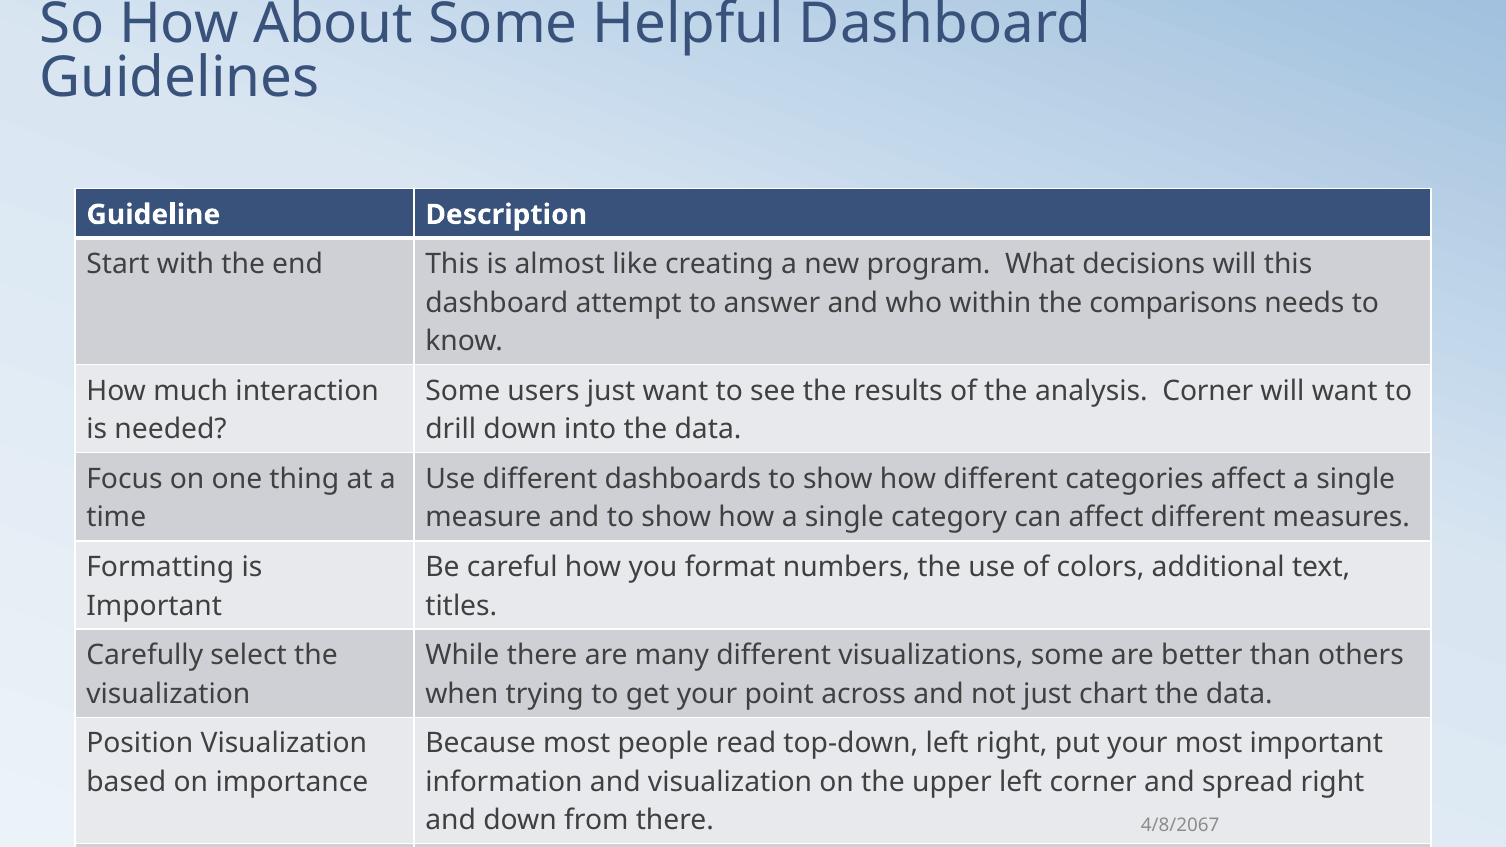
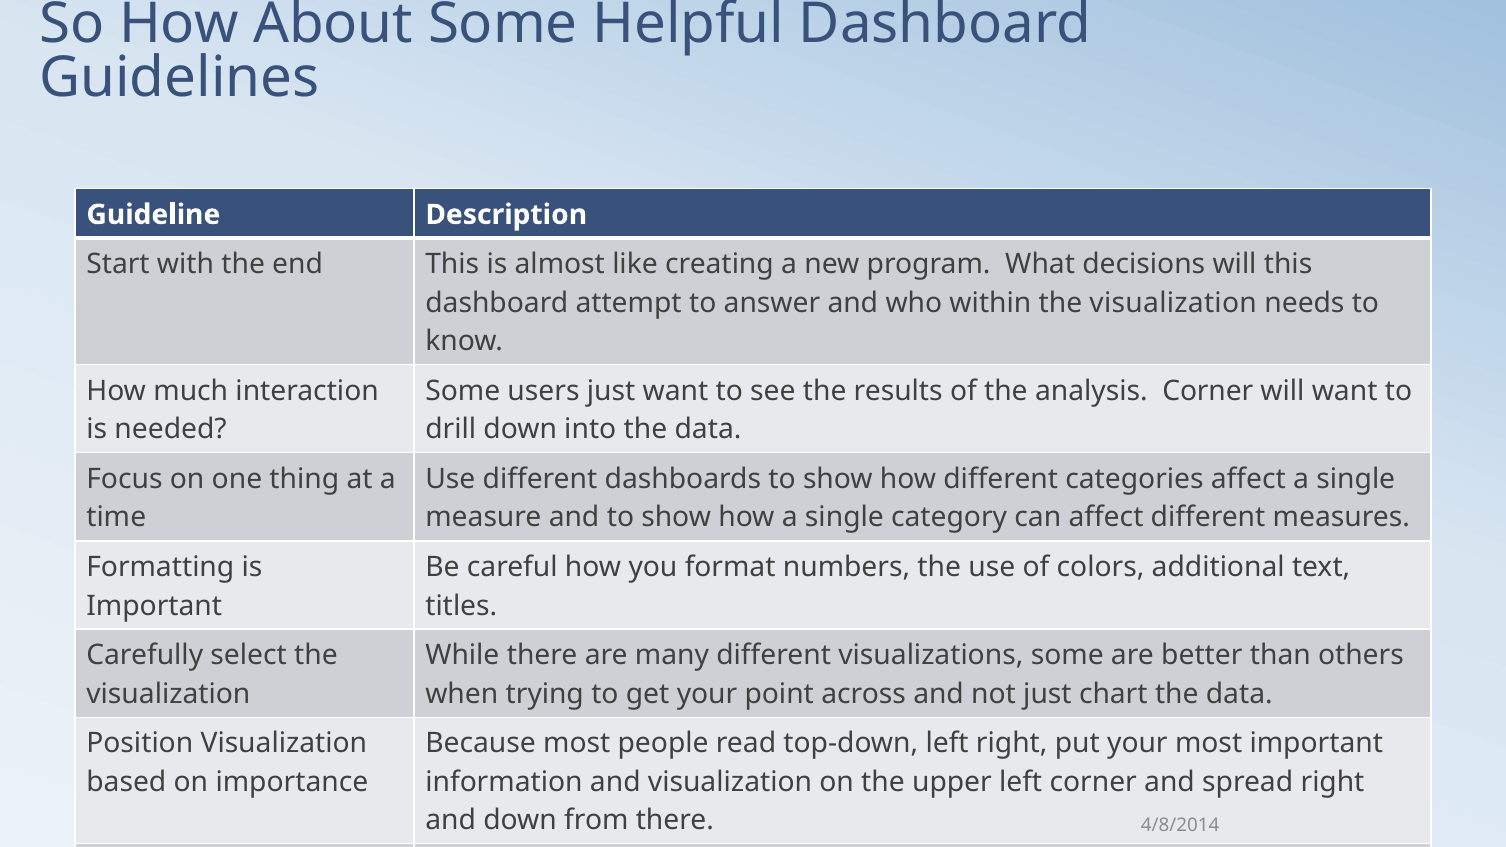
within the comparisons: comparisons -> visualization
4/8/2067: 4/8/2067 -> 4/8/2014
